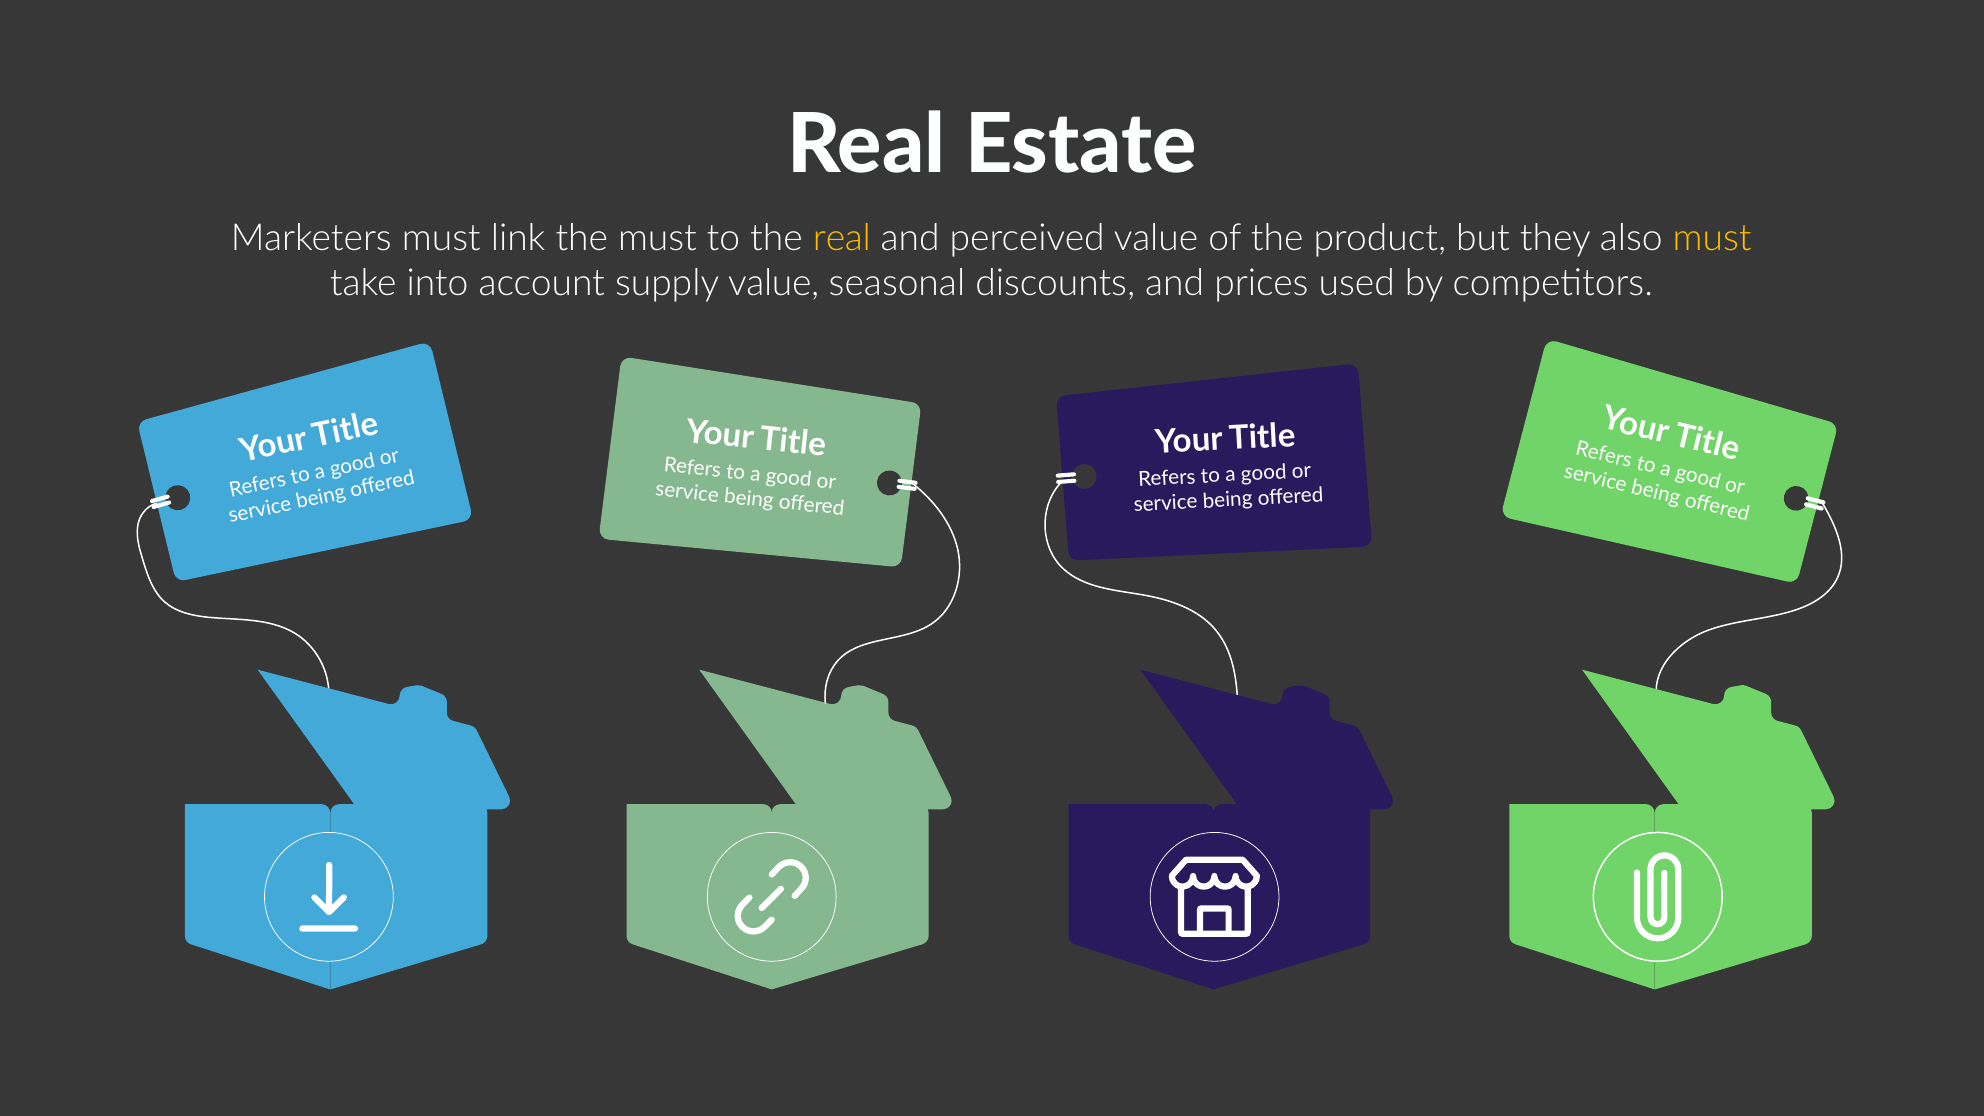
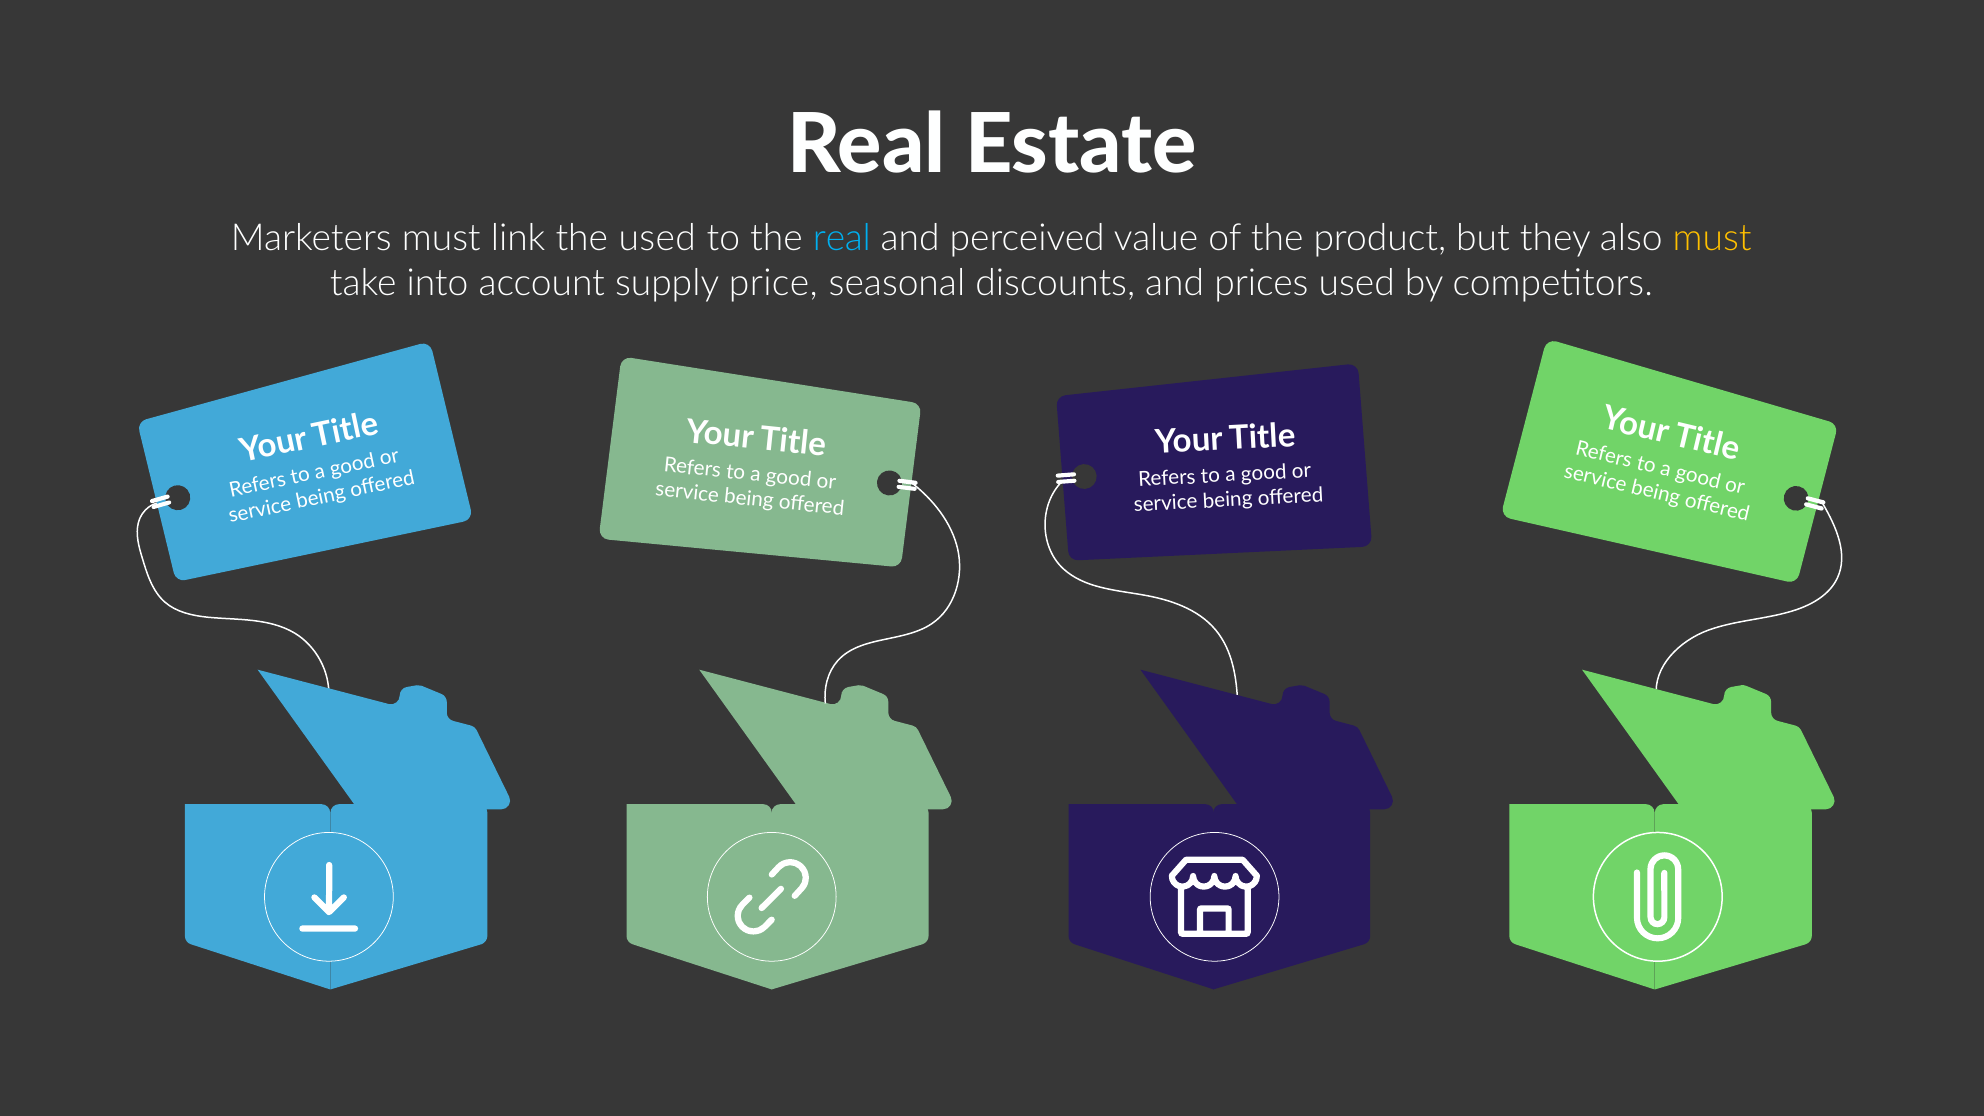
the must: must -> used
real at (842, 239) colour: yellow -> light blue
supply value: value -> price
